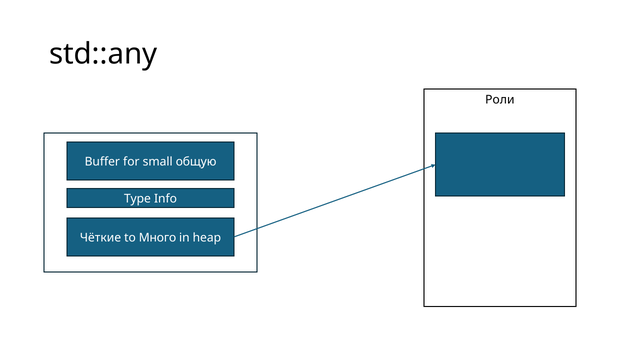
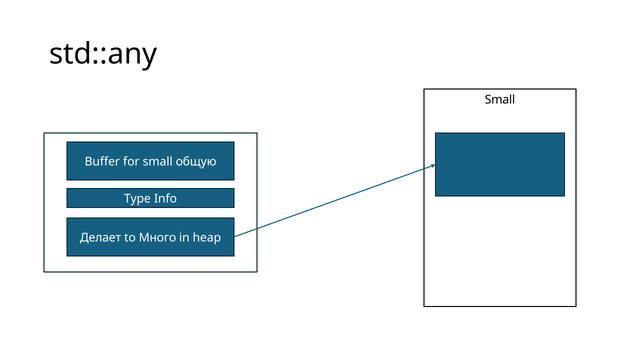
Роли at (500, 100): Роли -> Small
Чёткие: Чёткие -> Делает
